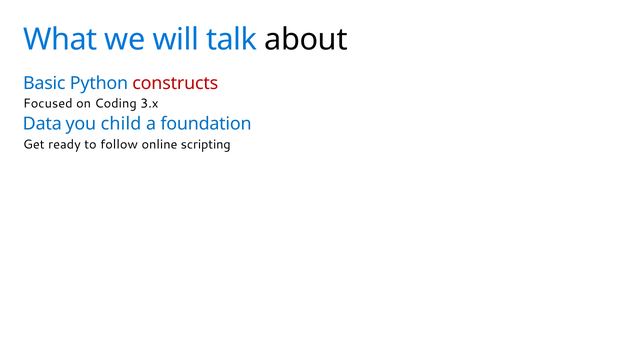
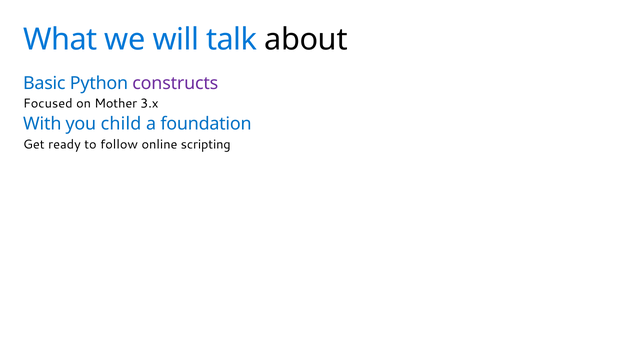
constructs colour: red -> purple
Coding: Coding -> Mother
Data: Data -> With
